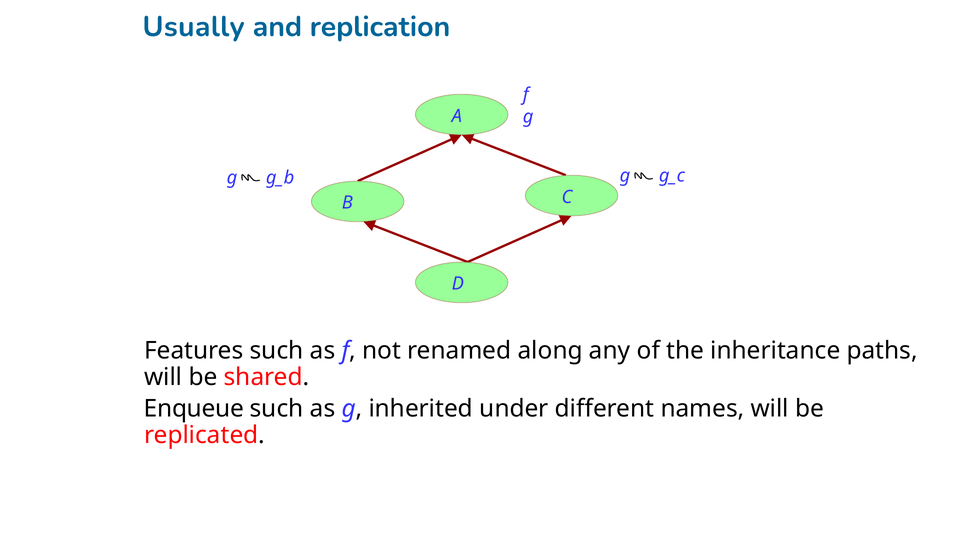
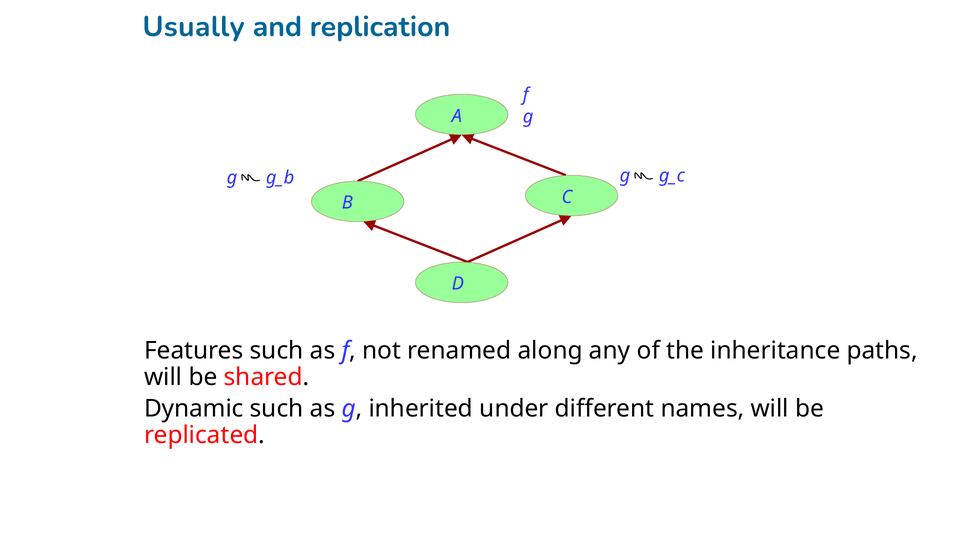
Enqueue: Enqueue -> Dynamic
